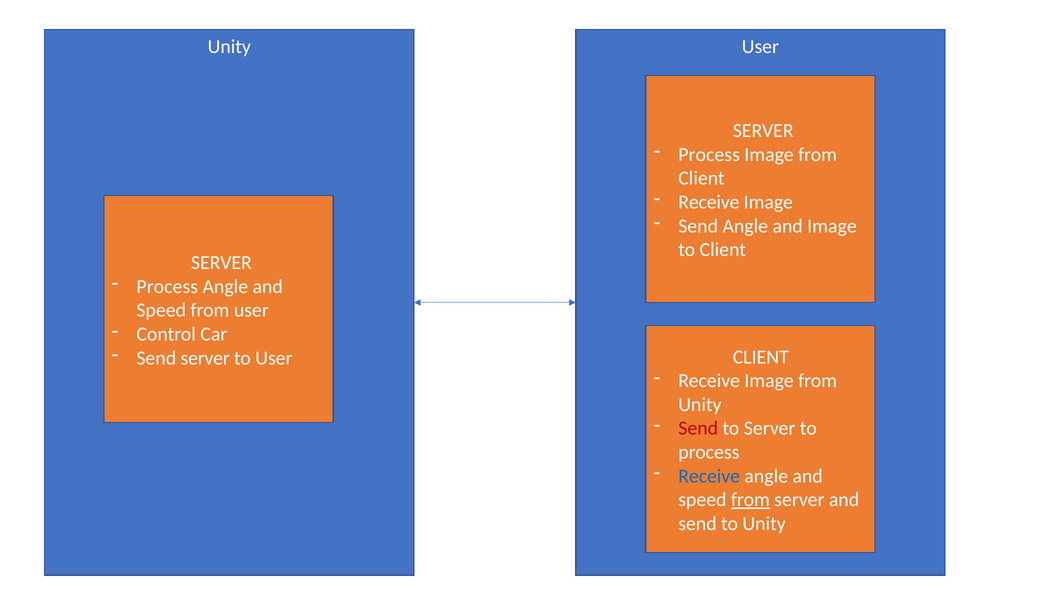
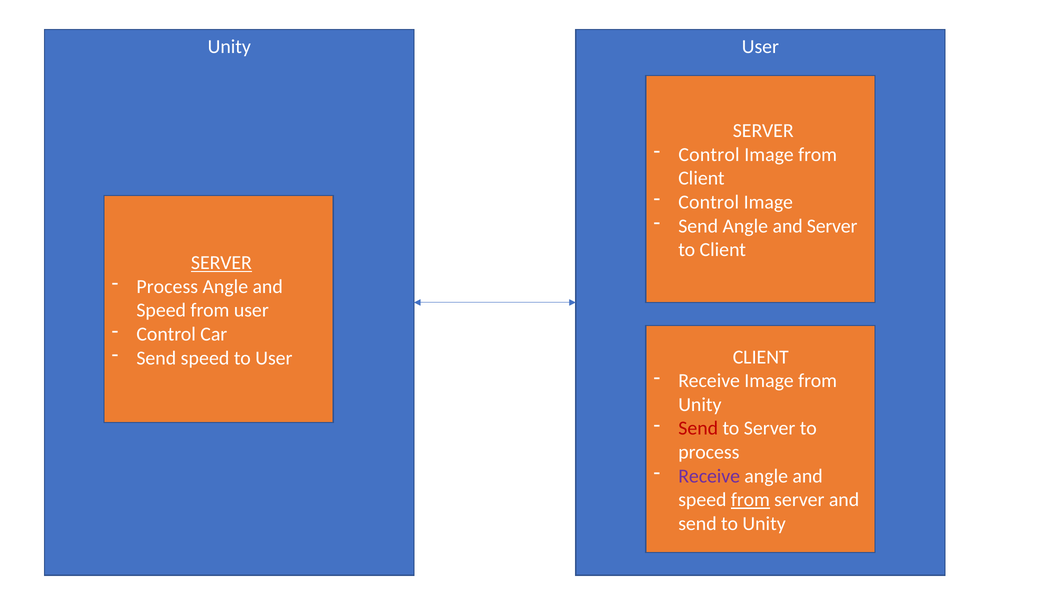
Process at (709, 154): Process -> Control
Receive at (709, 202): Receive -> Control
and Image: Image -> Server
SERVER at (221, 263) underline: none -> present
Send server: server -> speed
Receive at (709, 476) colour: blue -> purple
